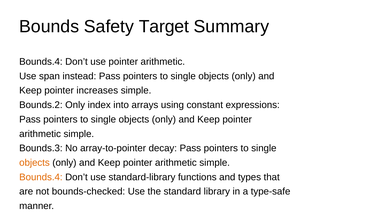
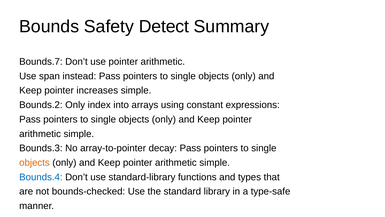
Target: Target -> Detect
Bounds.4 at (41, 62): Bounds.4 -> Bounds.7
Bounds.4 at (41, 177) colour: orange -> blue
